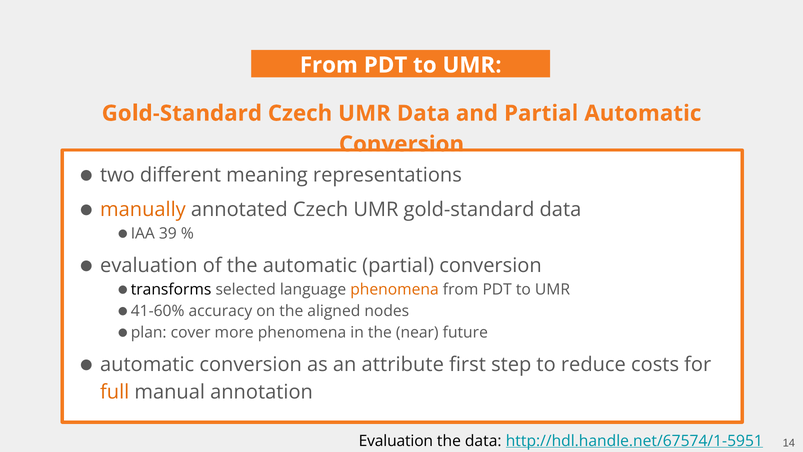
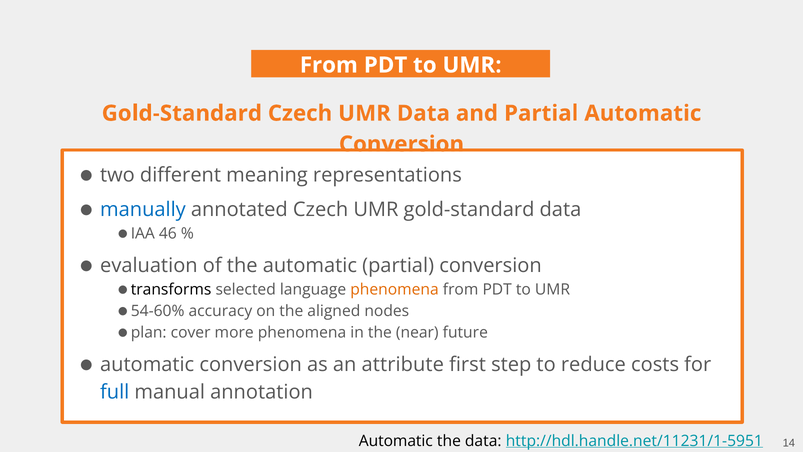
manually colour: orange -> blue
39: 39 -> 46
41-60%: 41-60% -> 54-60%
full colour: orange -> blue
Evaluation at (396, 441): Evaluation -> Automatic
http://hdl.handle.net/67574/1-5951: http://hdl.handle.net/67574/1-5951 -> http://hdl.handle.net/11231/1-5951
